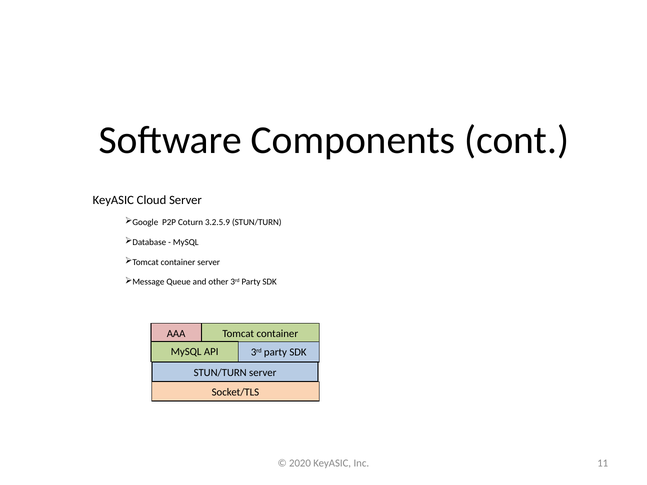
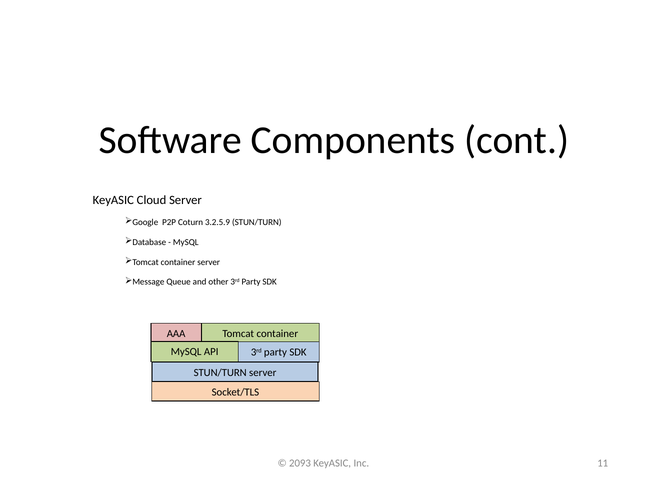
2020: 2020 -> 2093
